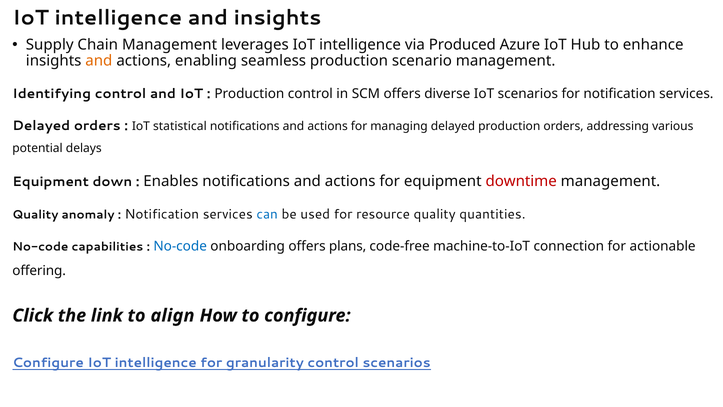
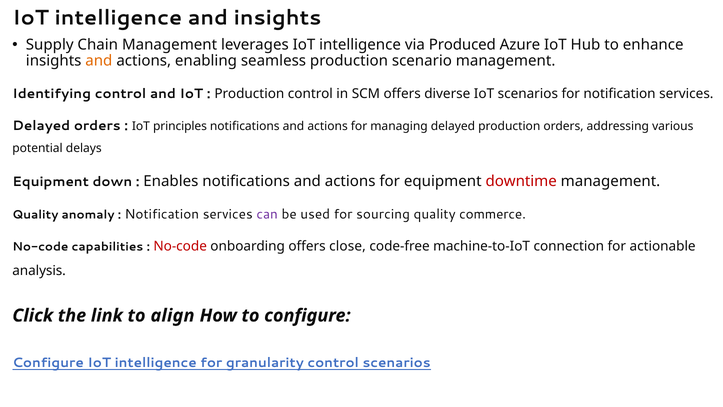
statistical: statistical -> principles
can colour: blue -> purple
resource: resource -> sourcing
quantities: quantities -> commerce
No-code at (180, 246) colour: blue -> red
plans: plans -> close
offering: offering -> analysis
